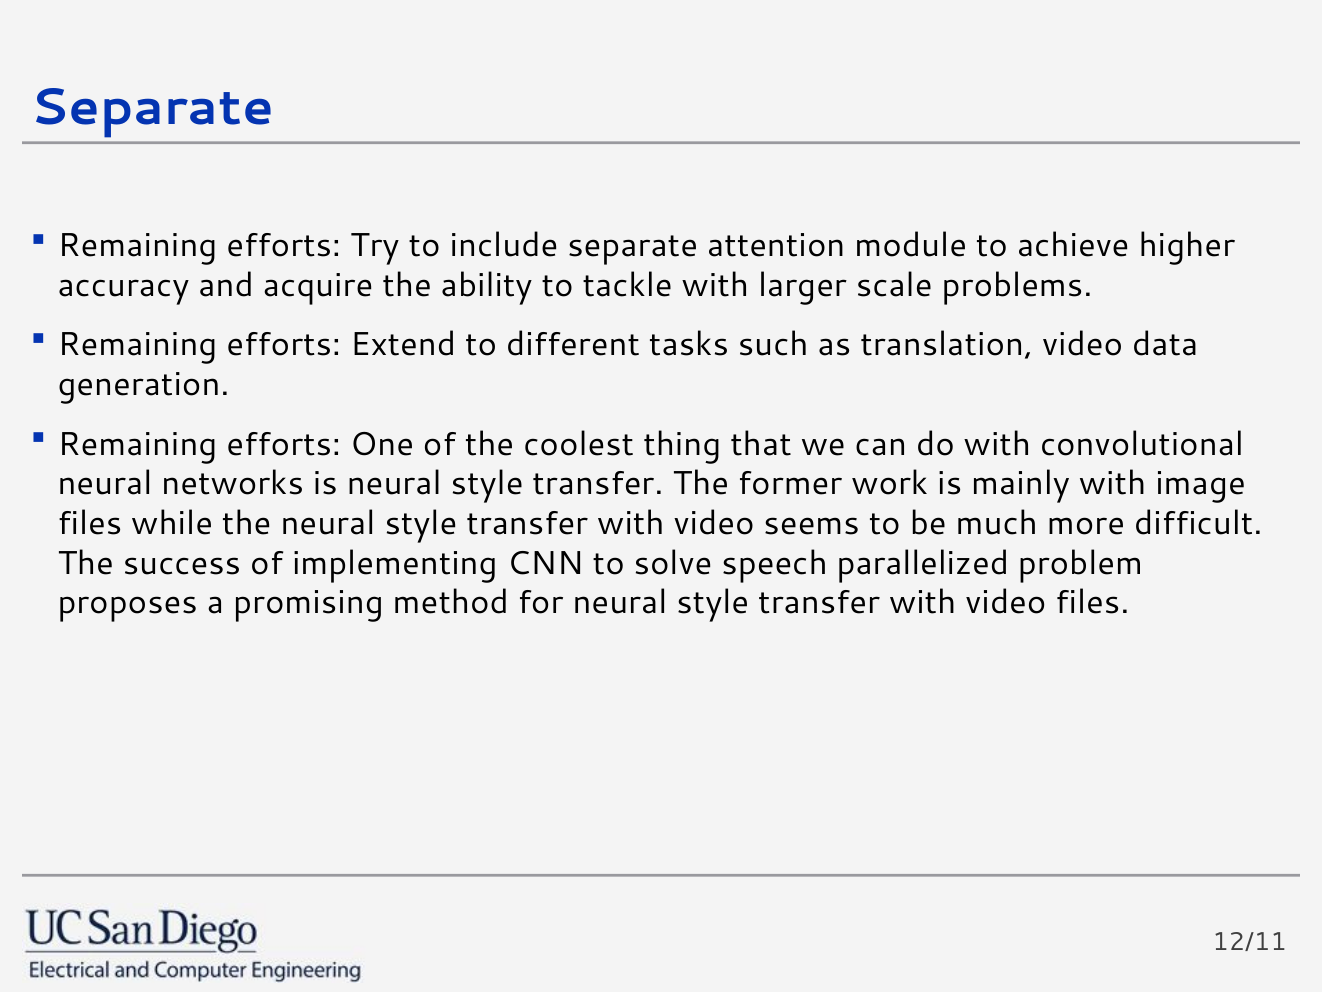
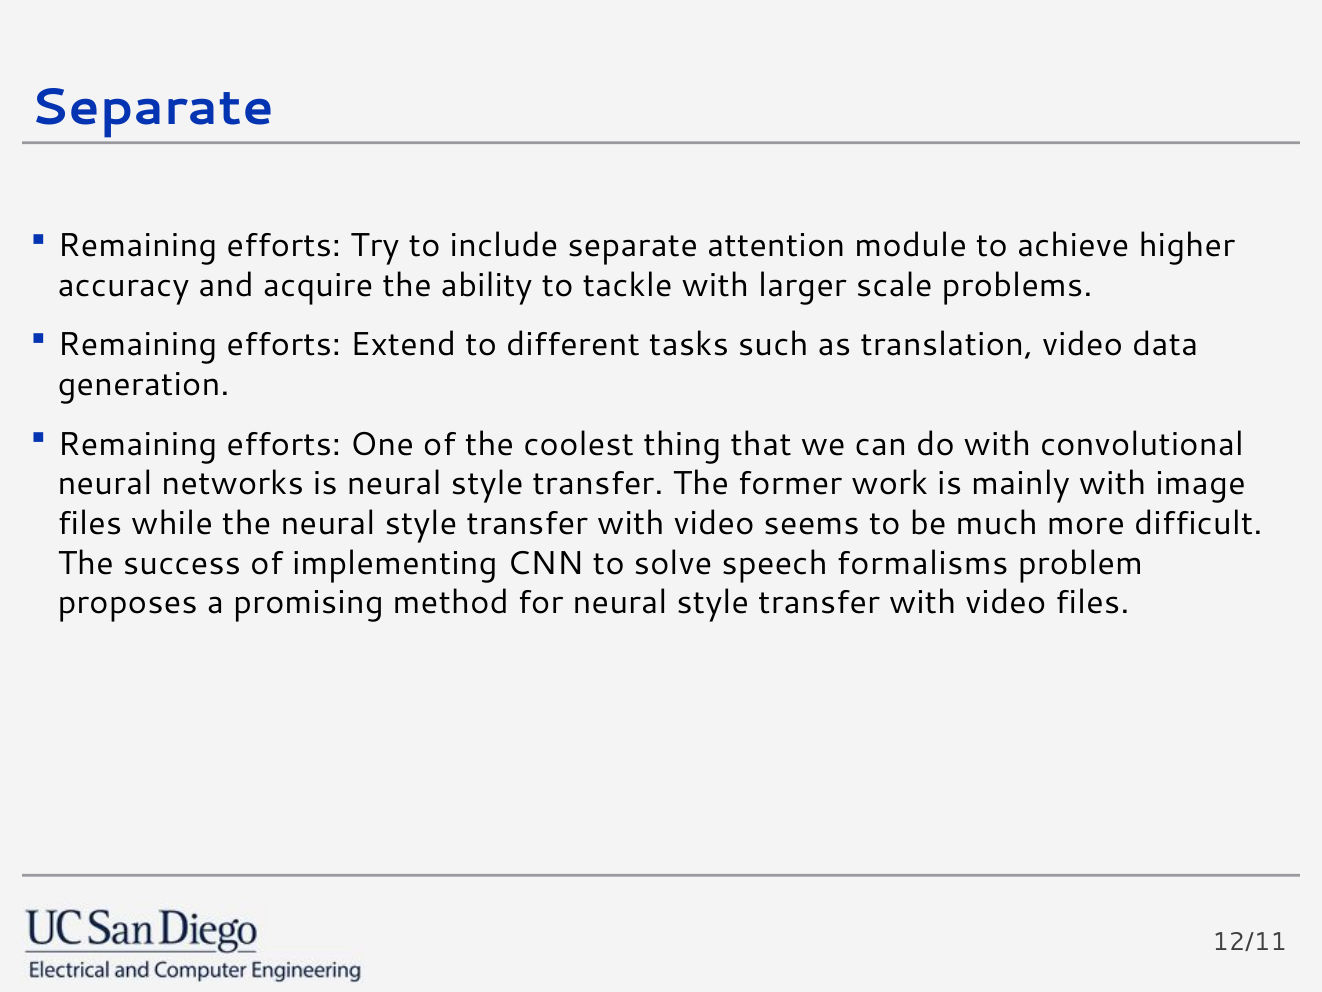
parallelized: parallelized -> formalisms
